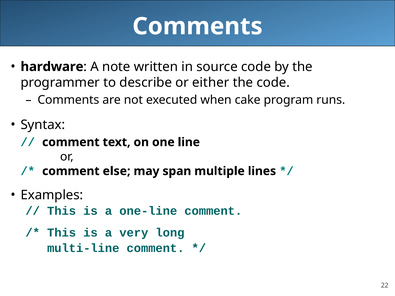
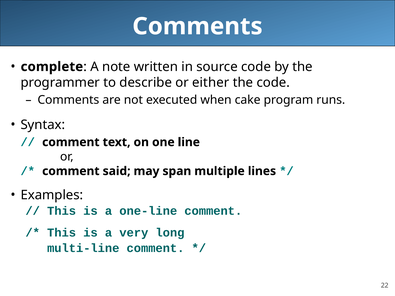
hardware: hardware -> complete
else: else -> said
